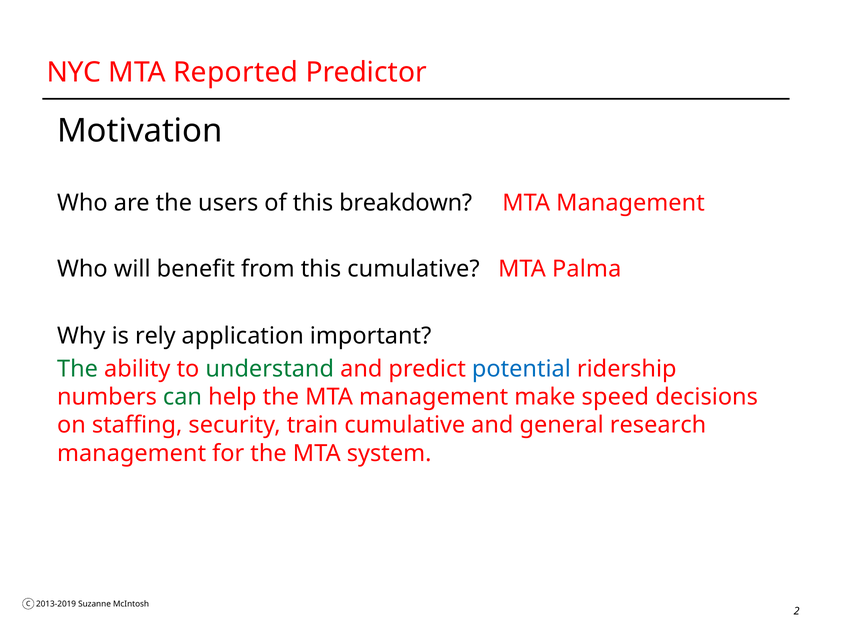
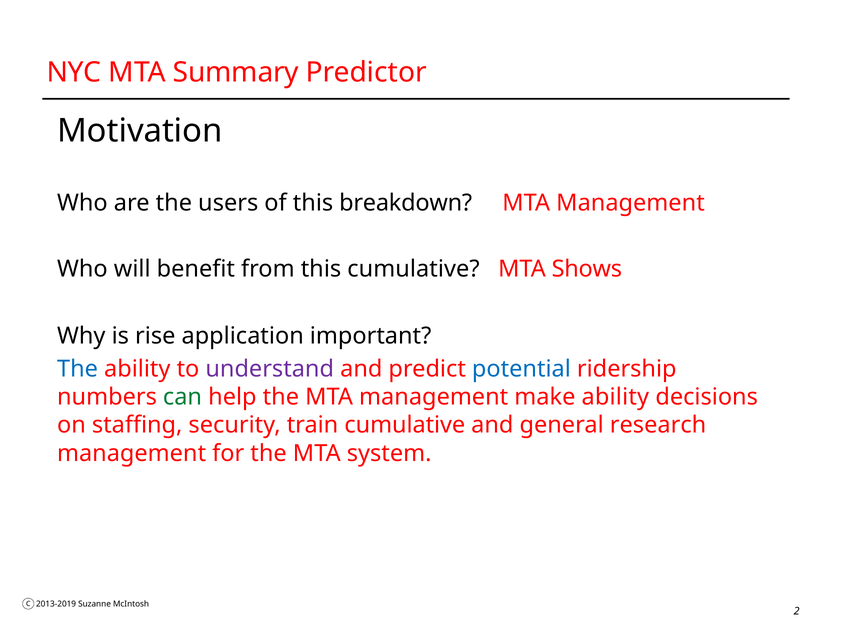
Reported: Reported -> Summary
Palma: Palma -> Shows
rely: rely -> rise
The at (78, 368) colour: green -> blue
understand colour: green -> purple
make speed: speed -> ability
